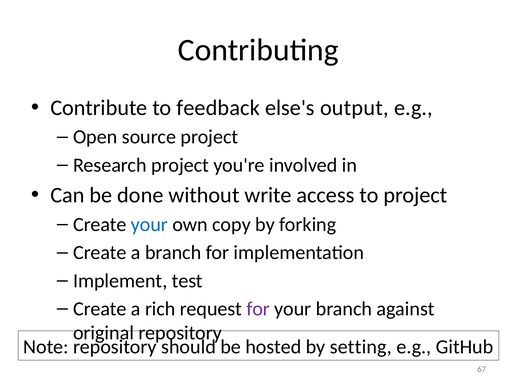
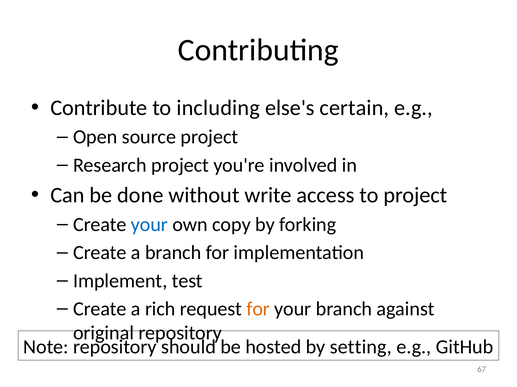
feedback: feedback -> including
output: output -> certain
for at (258, 309) colour: purple -> orange
